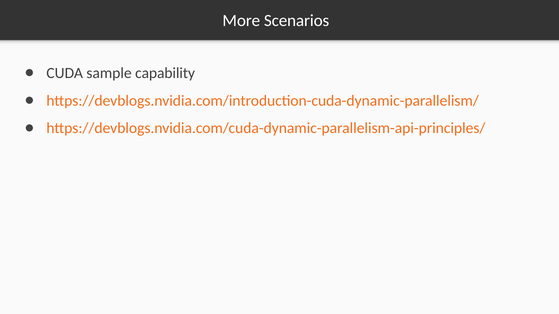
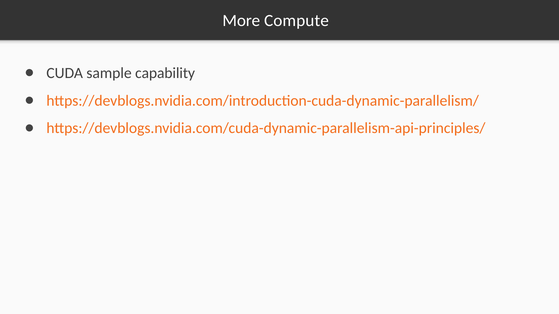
Scenarios: Scenarios -> Compute
